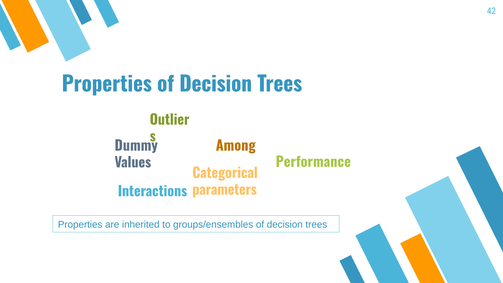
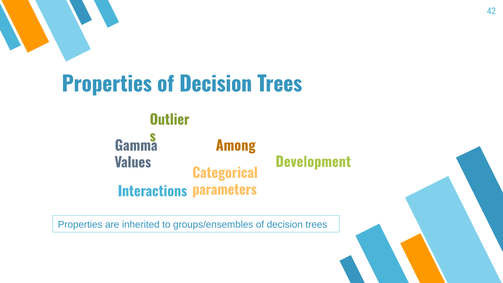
Dummy: Dummy -> Gamma
Performance: Performance -> Development
